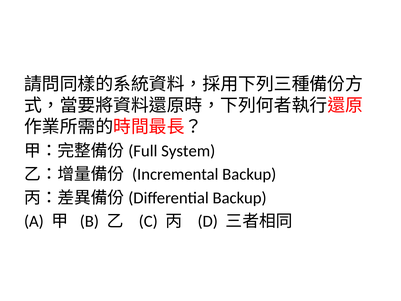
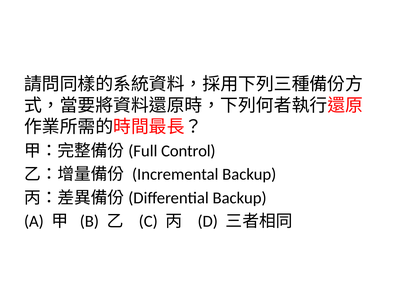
System: System -> Control
